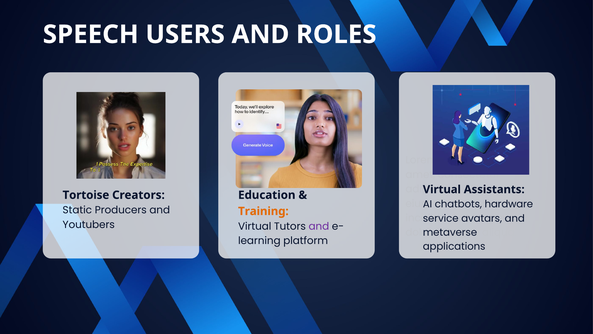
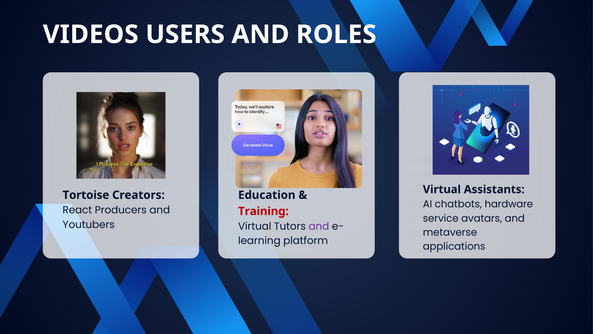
SPEECH: SPEECH -> VIDEOS
Training colour: orange -> red
Static: Static -> React
